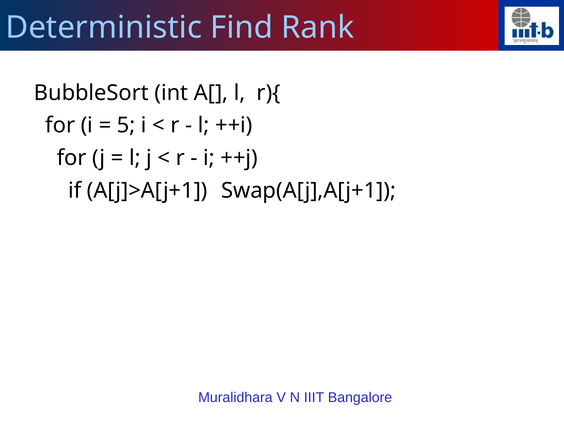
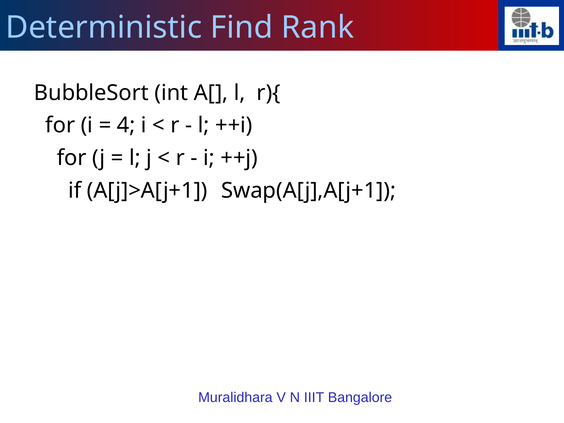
5: 5 -> 4
